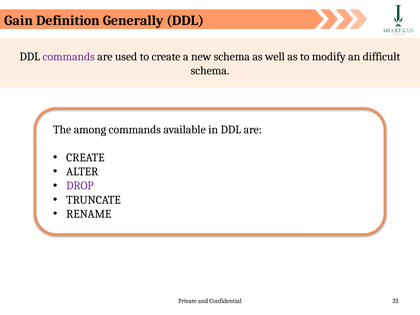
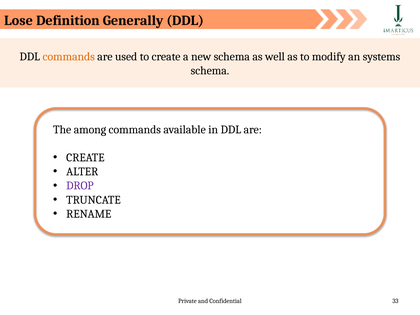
Gain: Gain -> Lose
commands at (69, 57) colour: purple -> orange
difficult: difficult -> systems
